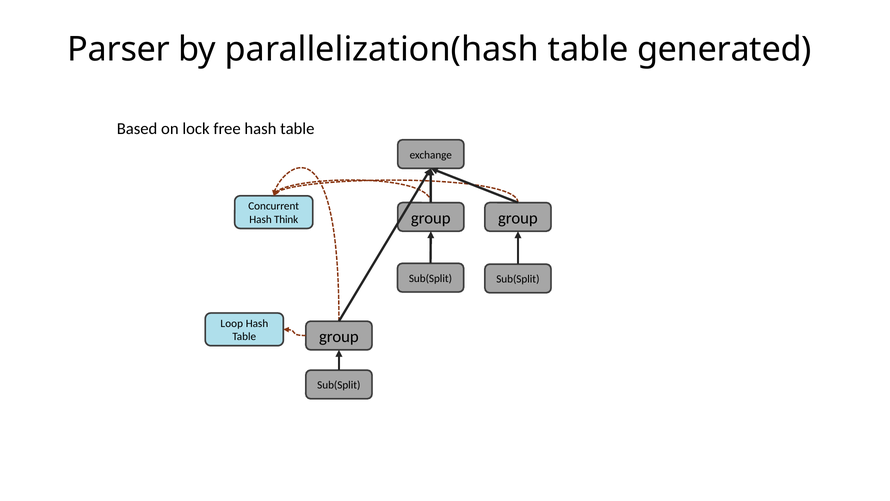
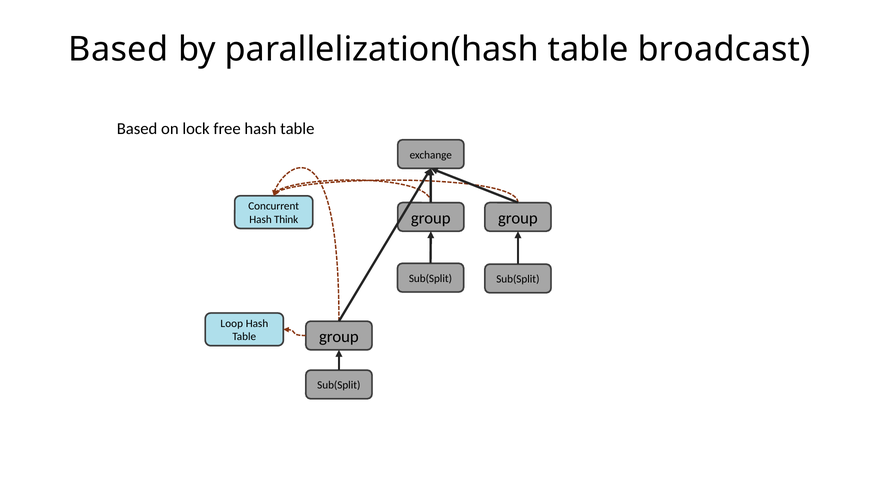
Parser at (119, 50): Parser -> Based
generated: generated -> broadcast
